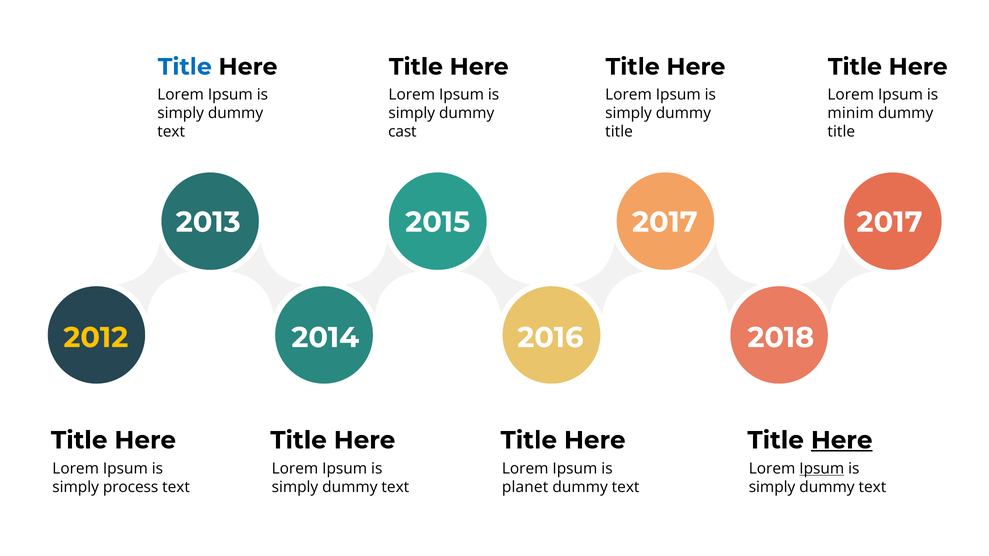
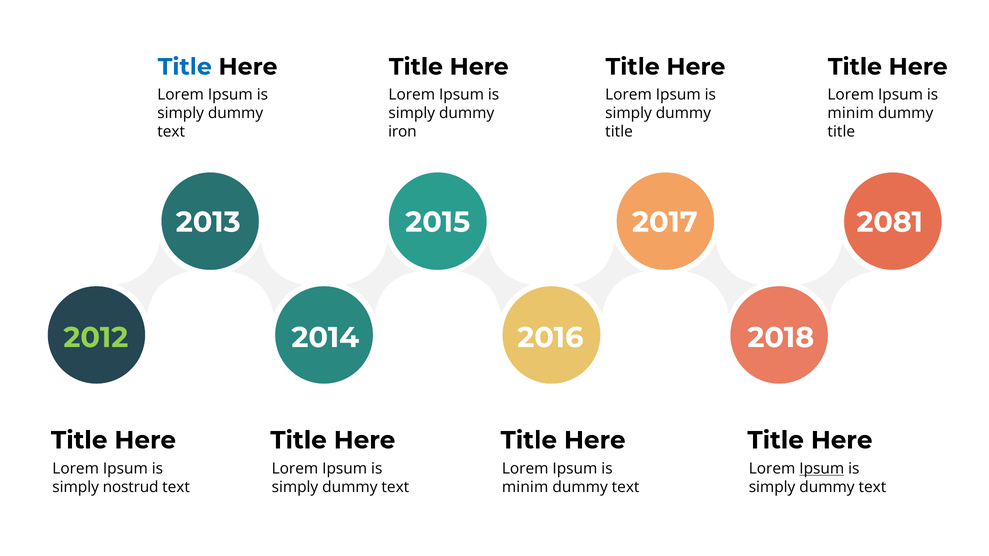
cast: cast -> iron
2017 2017: 2017 -> 2081
2012 colour: yellow -> light green
Here at (842, 440) underline: present -> none
process: process -> nostrud
planet at (525, 487): planet -> minim
